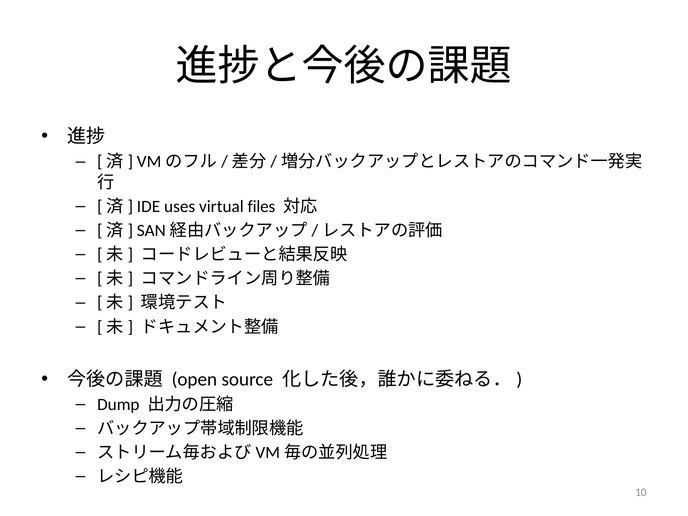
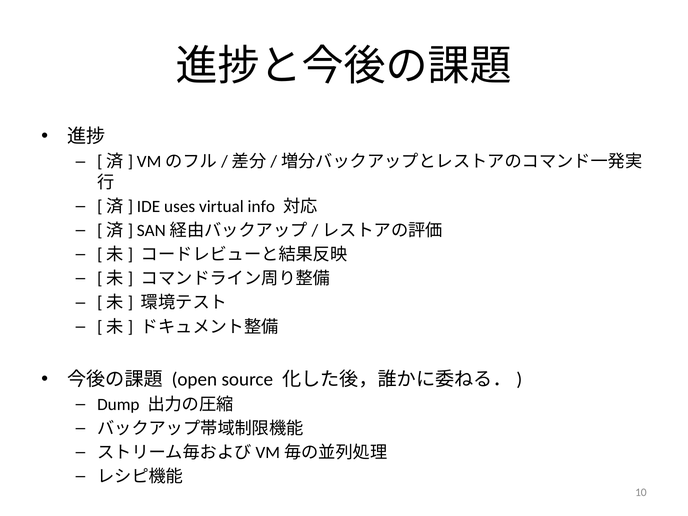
files: files -> info
